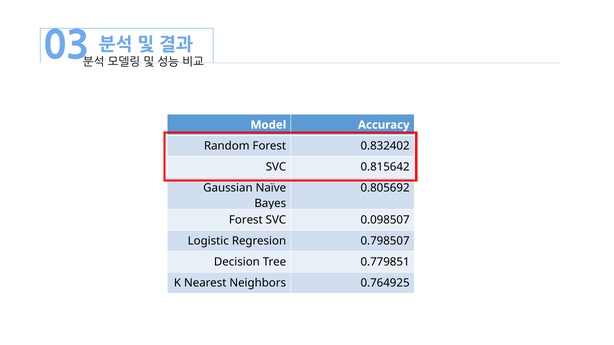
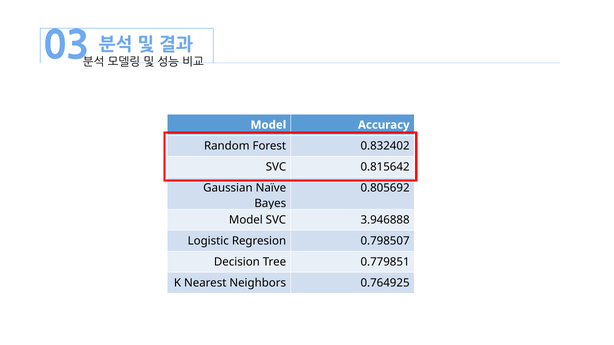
Forest at (246, 220): Forest -> Model
0.098507: 0.098507 -> 3.946888
